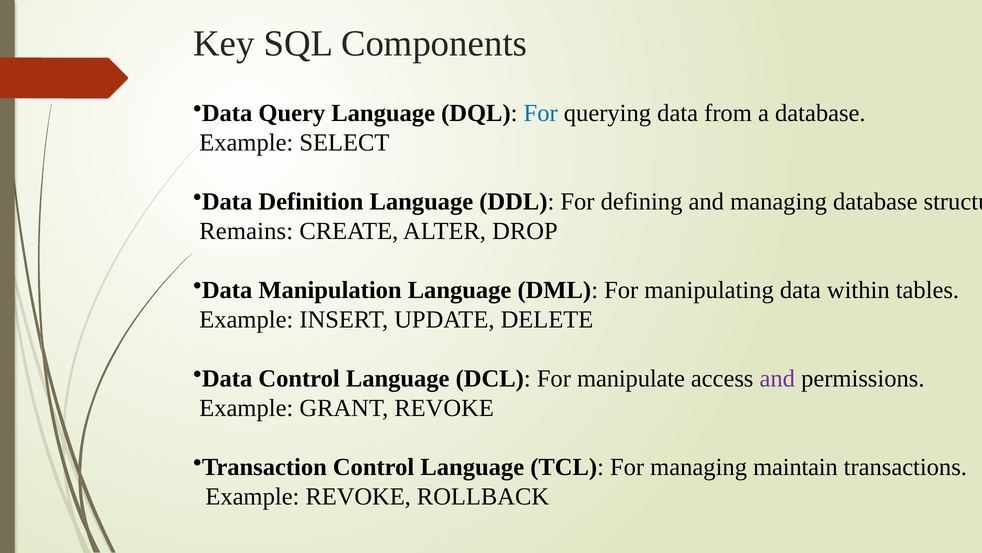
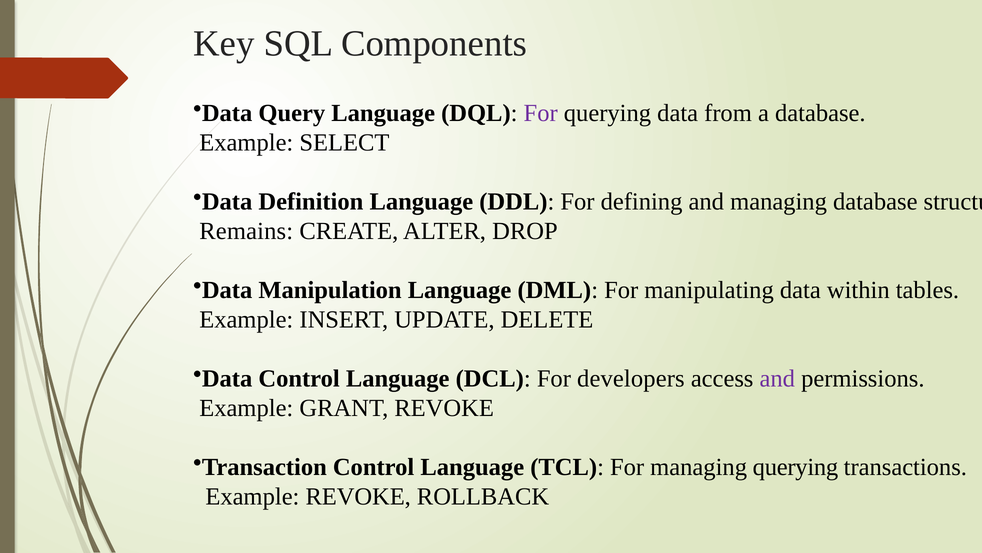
For at (541, 113) colour: blue -> purple
manipulate: manipulate -> developers
managing maintain: maintain -> querying
